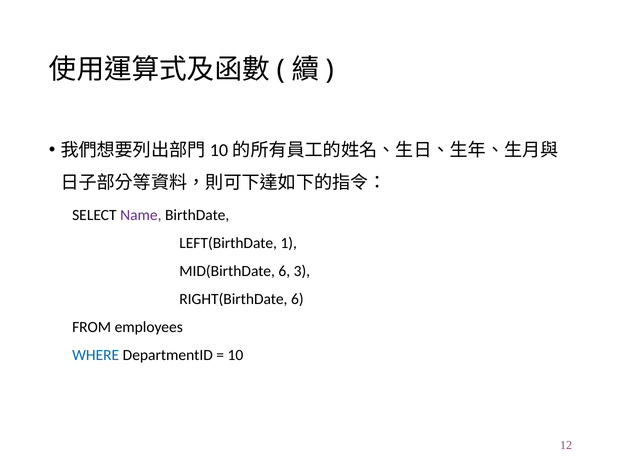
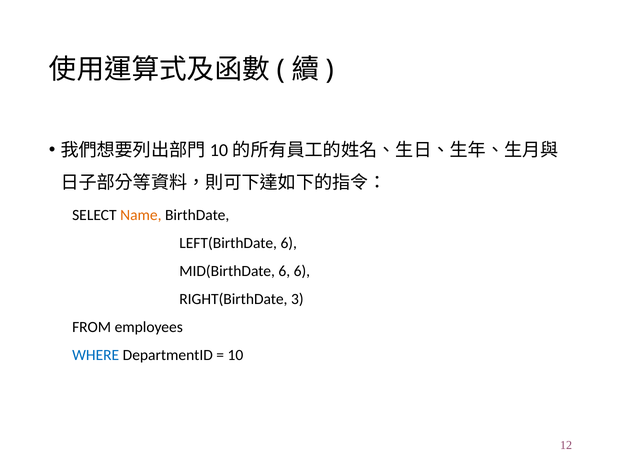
Name colour: purple -> orange
LEFT(BirthDate 1: 1 -> 6
6 3: 3 -> 6
RIGHT(BirthDate 6: 6 -> 3
